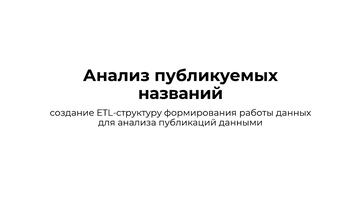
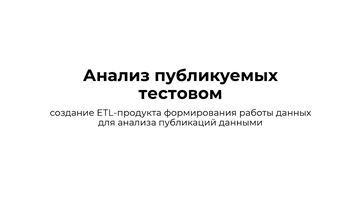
названий: названий -> тестовом
ETL-структуру: ETL-структуру -> ETL-продукта
